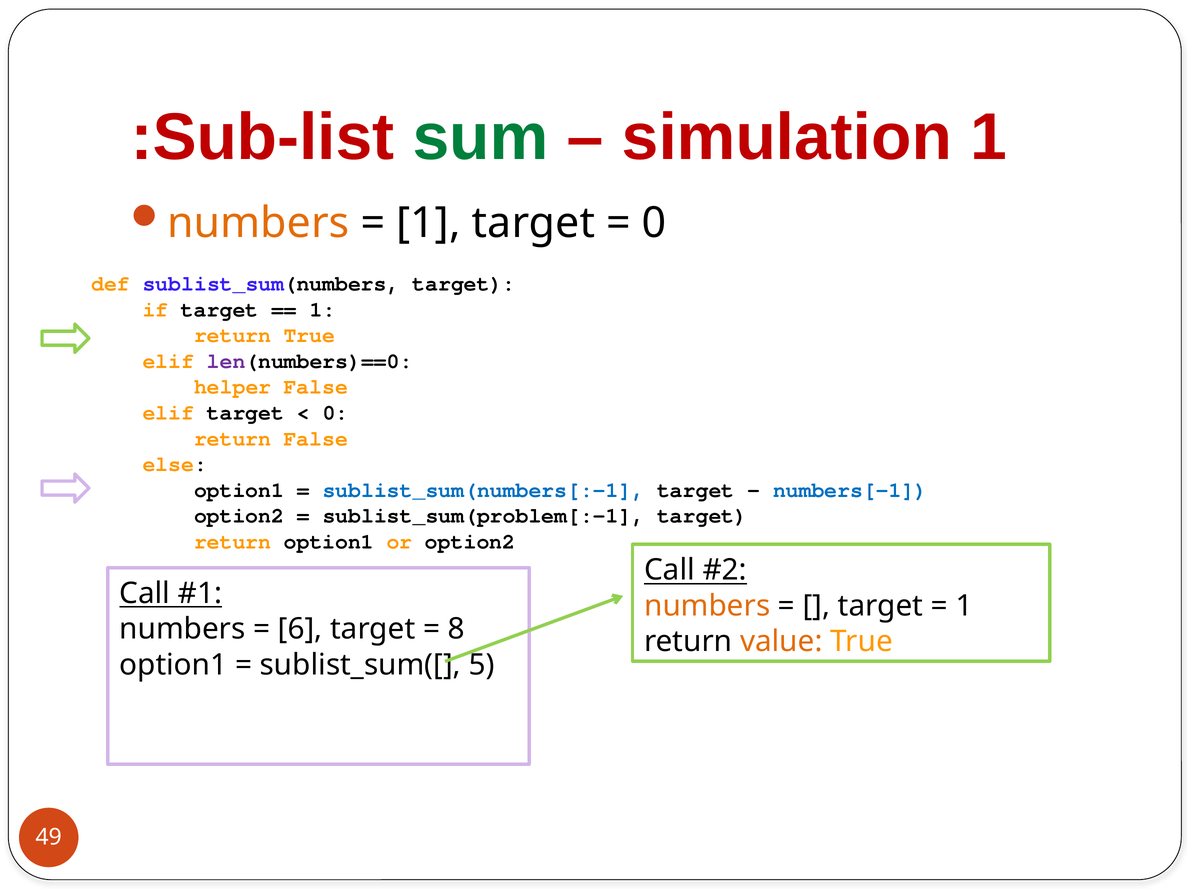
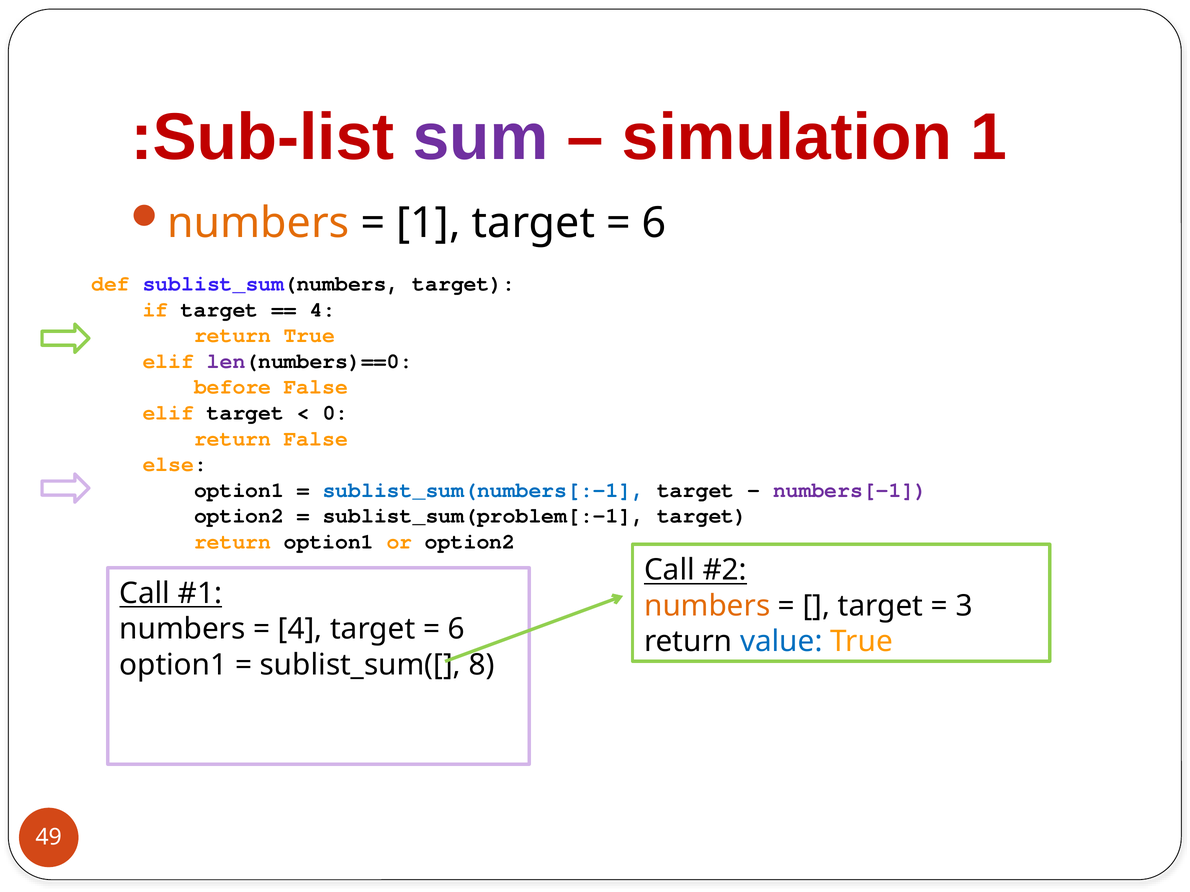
sum colour: green -> purple
0 at (654, 223): 0 -> 6
1 at (323, 310): 1 -> 4
helper: helper -> before
numbers[-1 colour: blue -> purple
1 at (964, 606): 1 -> 3
6 at (300, 630): 6 -> 4
8 at (456, 630): 8 -> 6
value colour: orange -> blue
5: 5 -> 8
